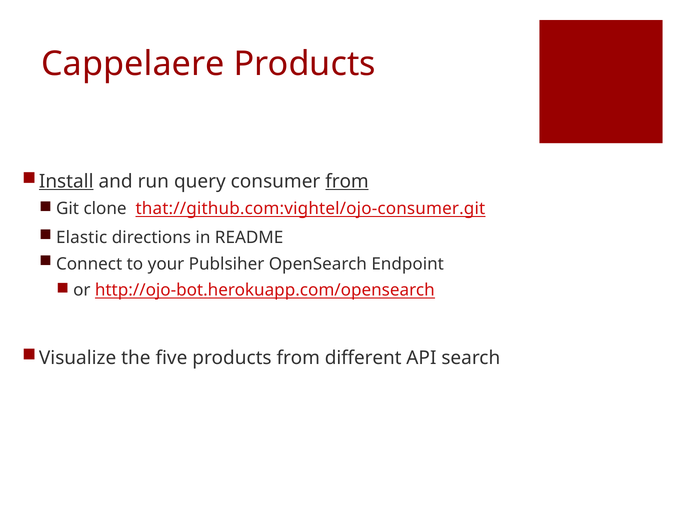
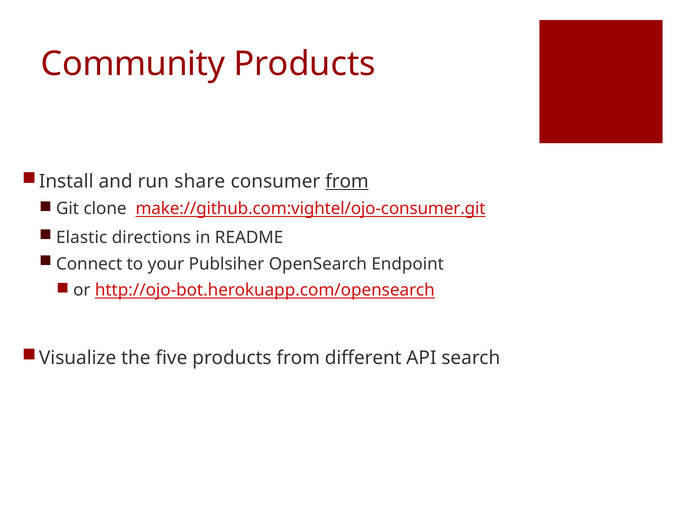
Cappelaere: Cappelaere -> Community
Install underline: present -> none
query: query -> share
that://github.com:vightel/ojo-consumer.git: that://github.com:vightel/ojo-consumer.git -> make://github.com:vightel/ojo-consumer.git
